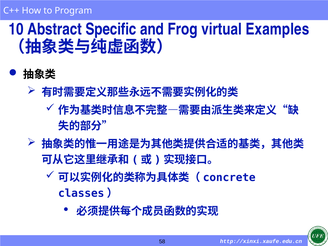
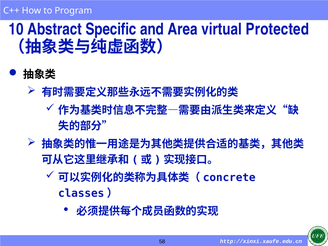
Frog: Frog -> Area
Examples: Examples -> Protected
